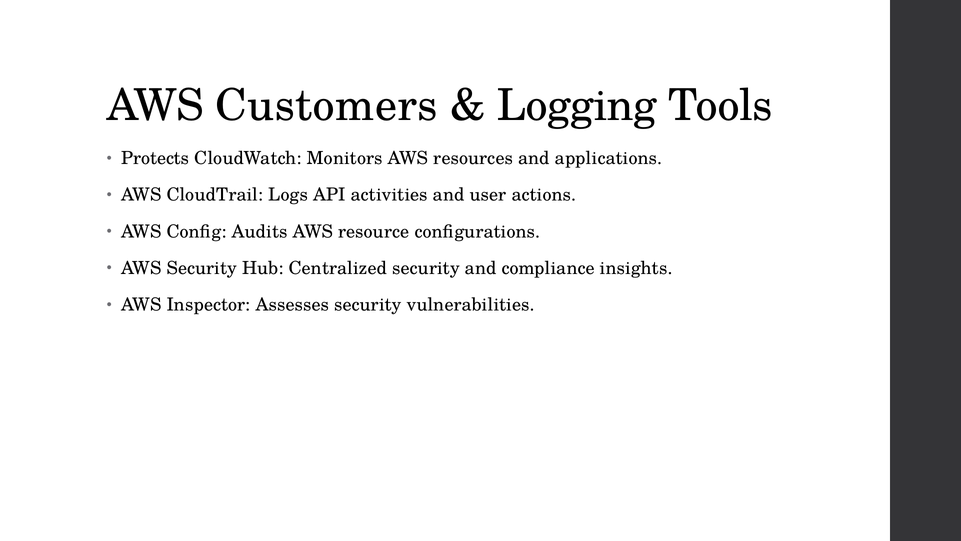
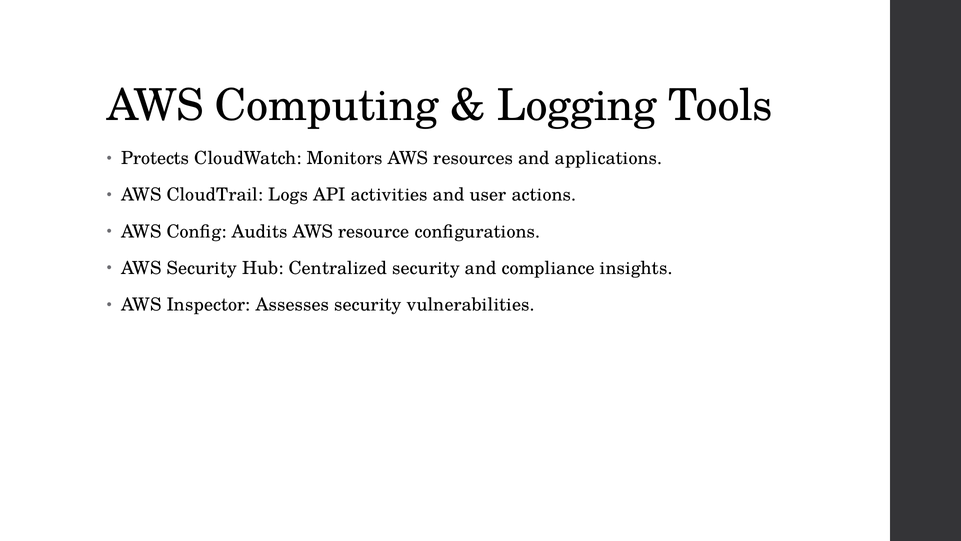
Customers: Customers -> Computing
